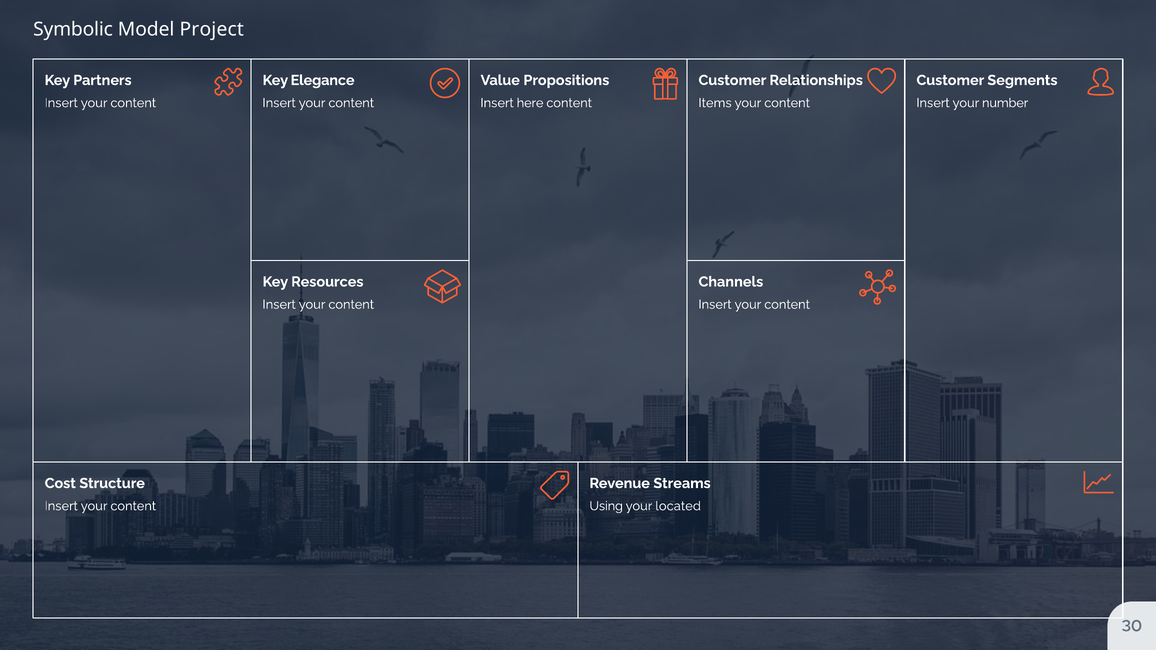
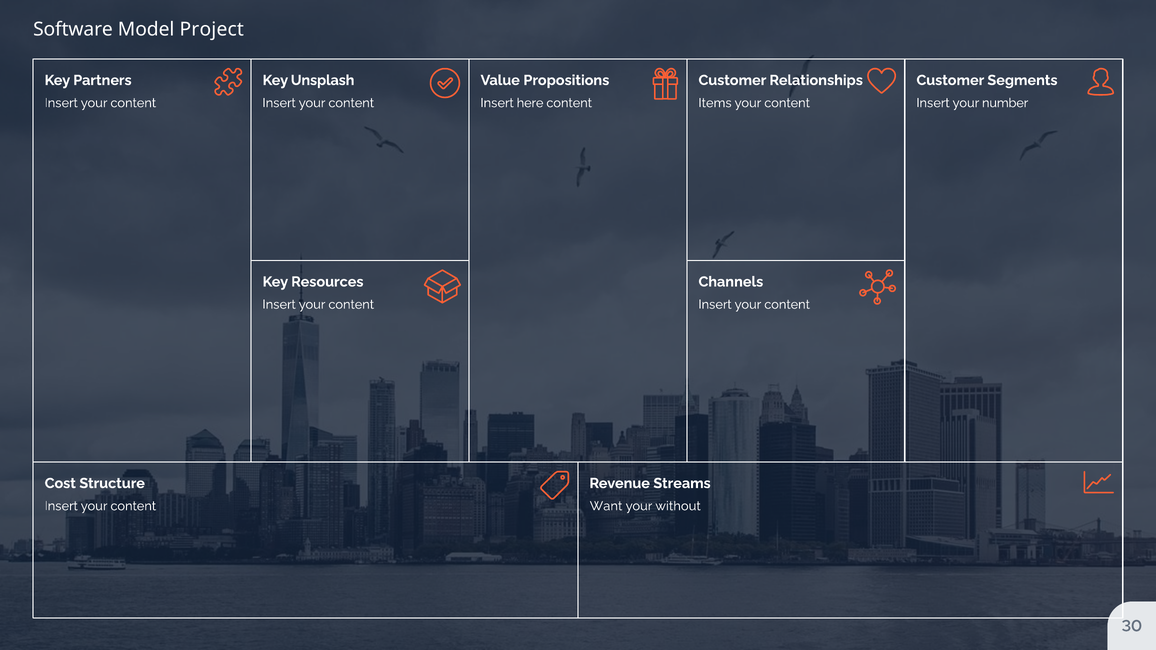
Symbolic: Symbolic -> Software
Elegance: Elegance -> Unsplash
Using: Using -> Want
located: located -> without
